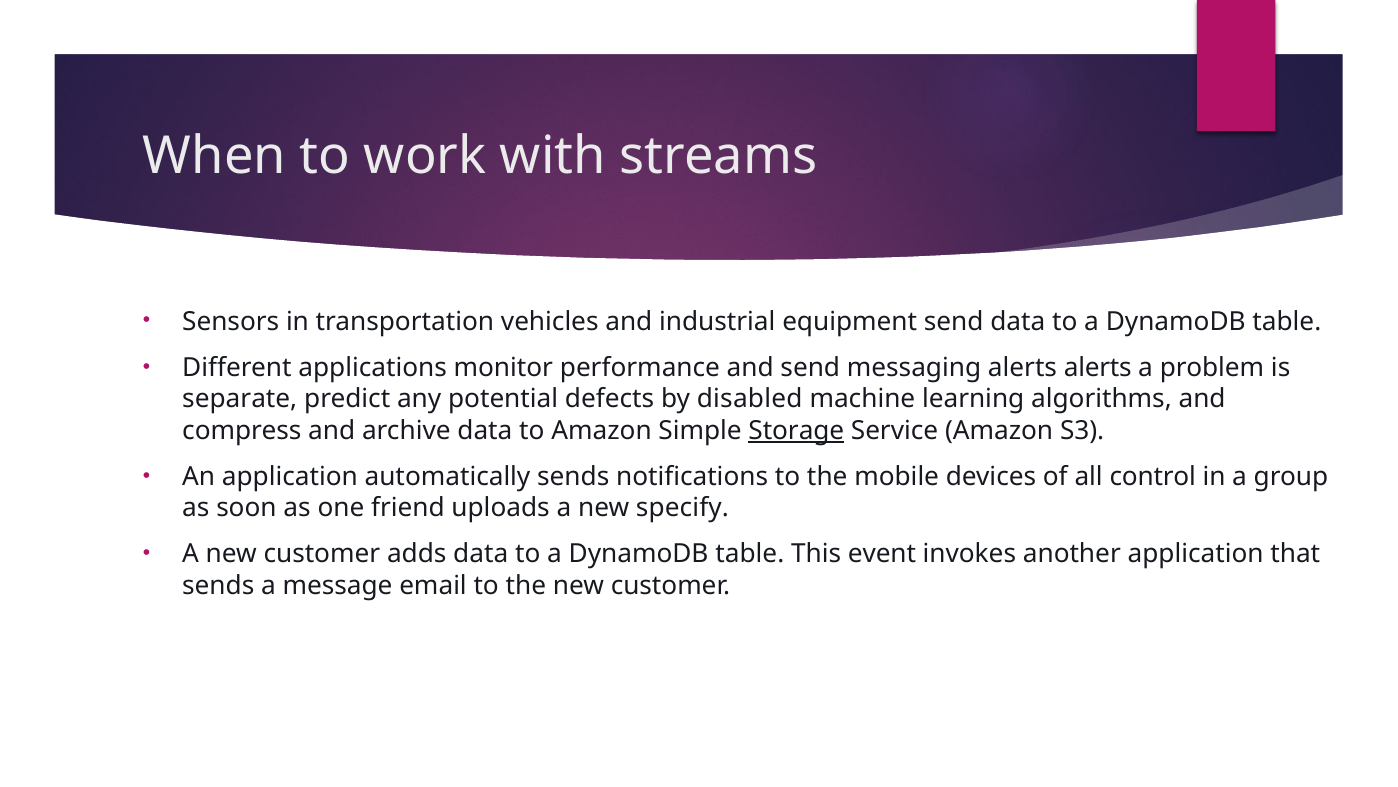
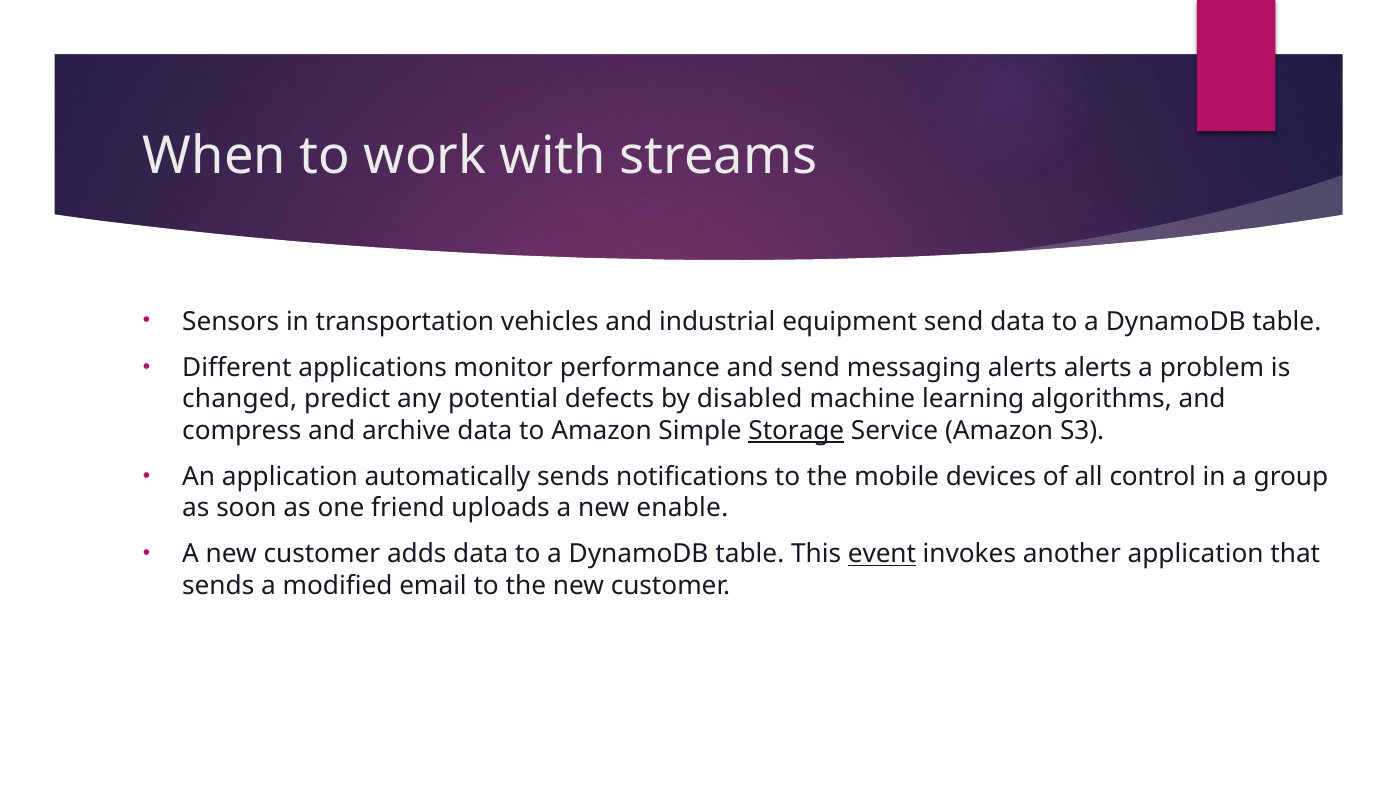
separate: separate -> changed
specify: specify -> enable
event underline: none -> present
message: message -> modified
